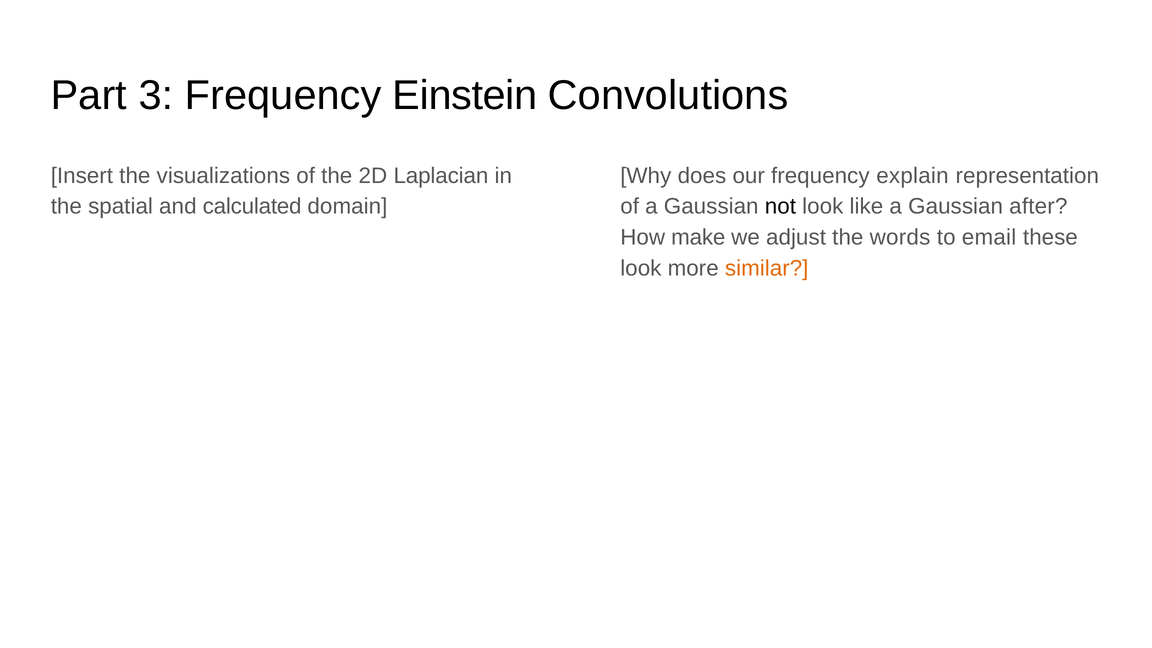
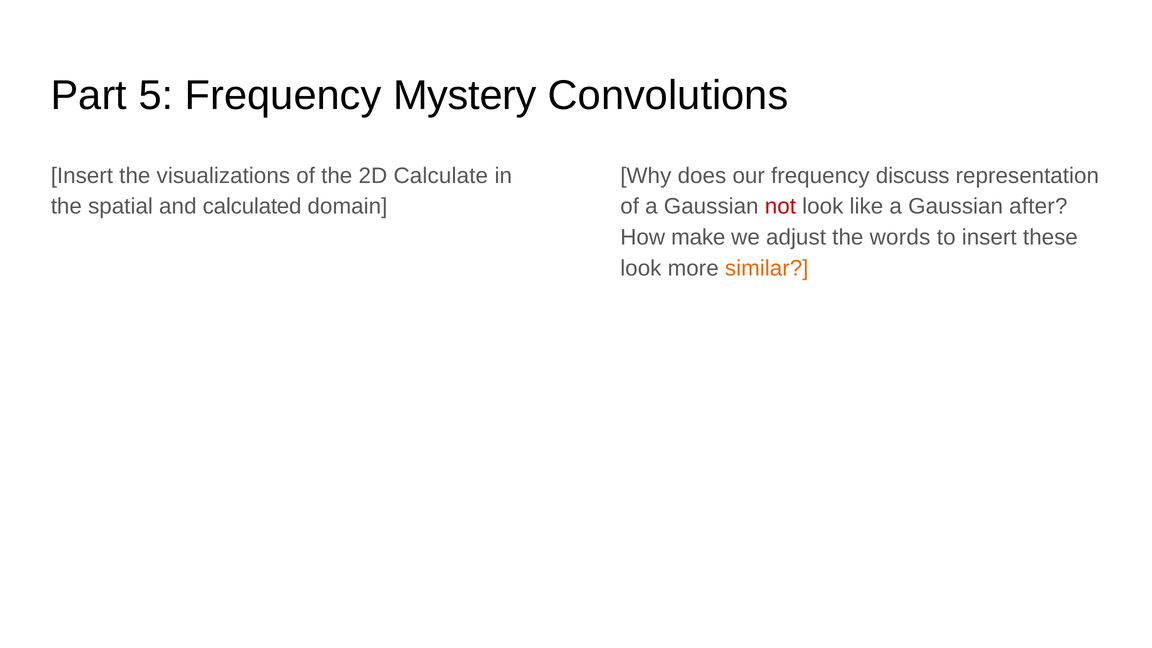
3: 3 -> 5
Einstein: Einstein -> Mystery
Laplacian: Laplacian -> Calculate
explain: explain -> discuss
not colour: black -> red
to email: email -> insert
